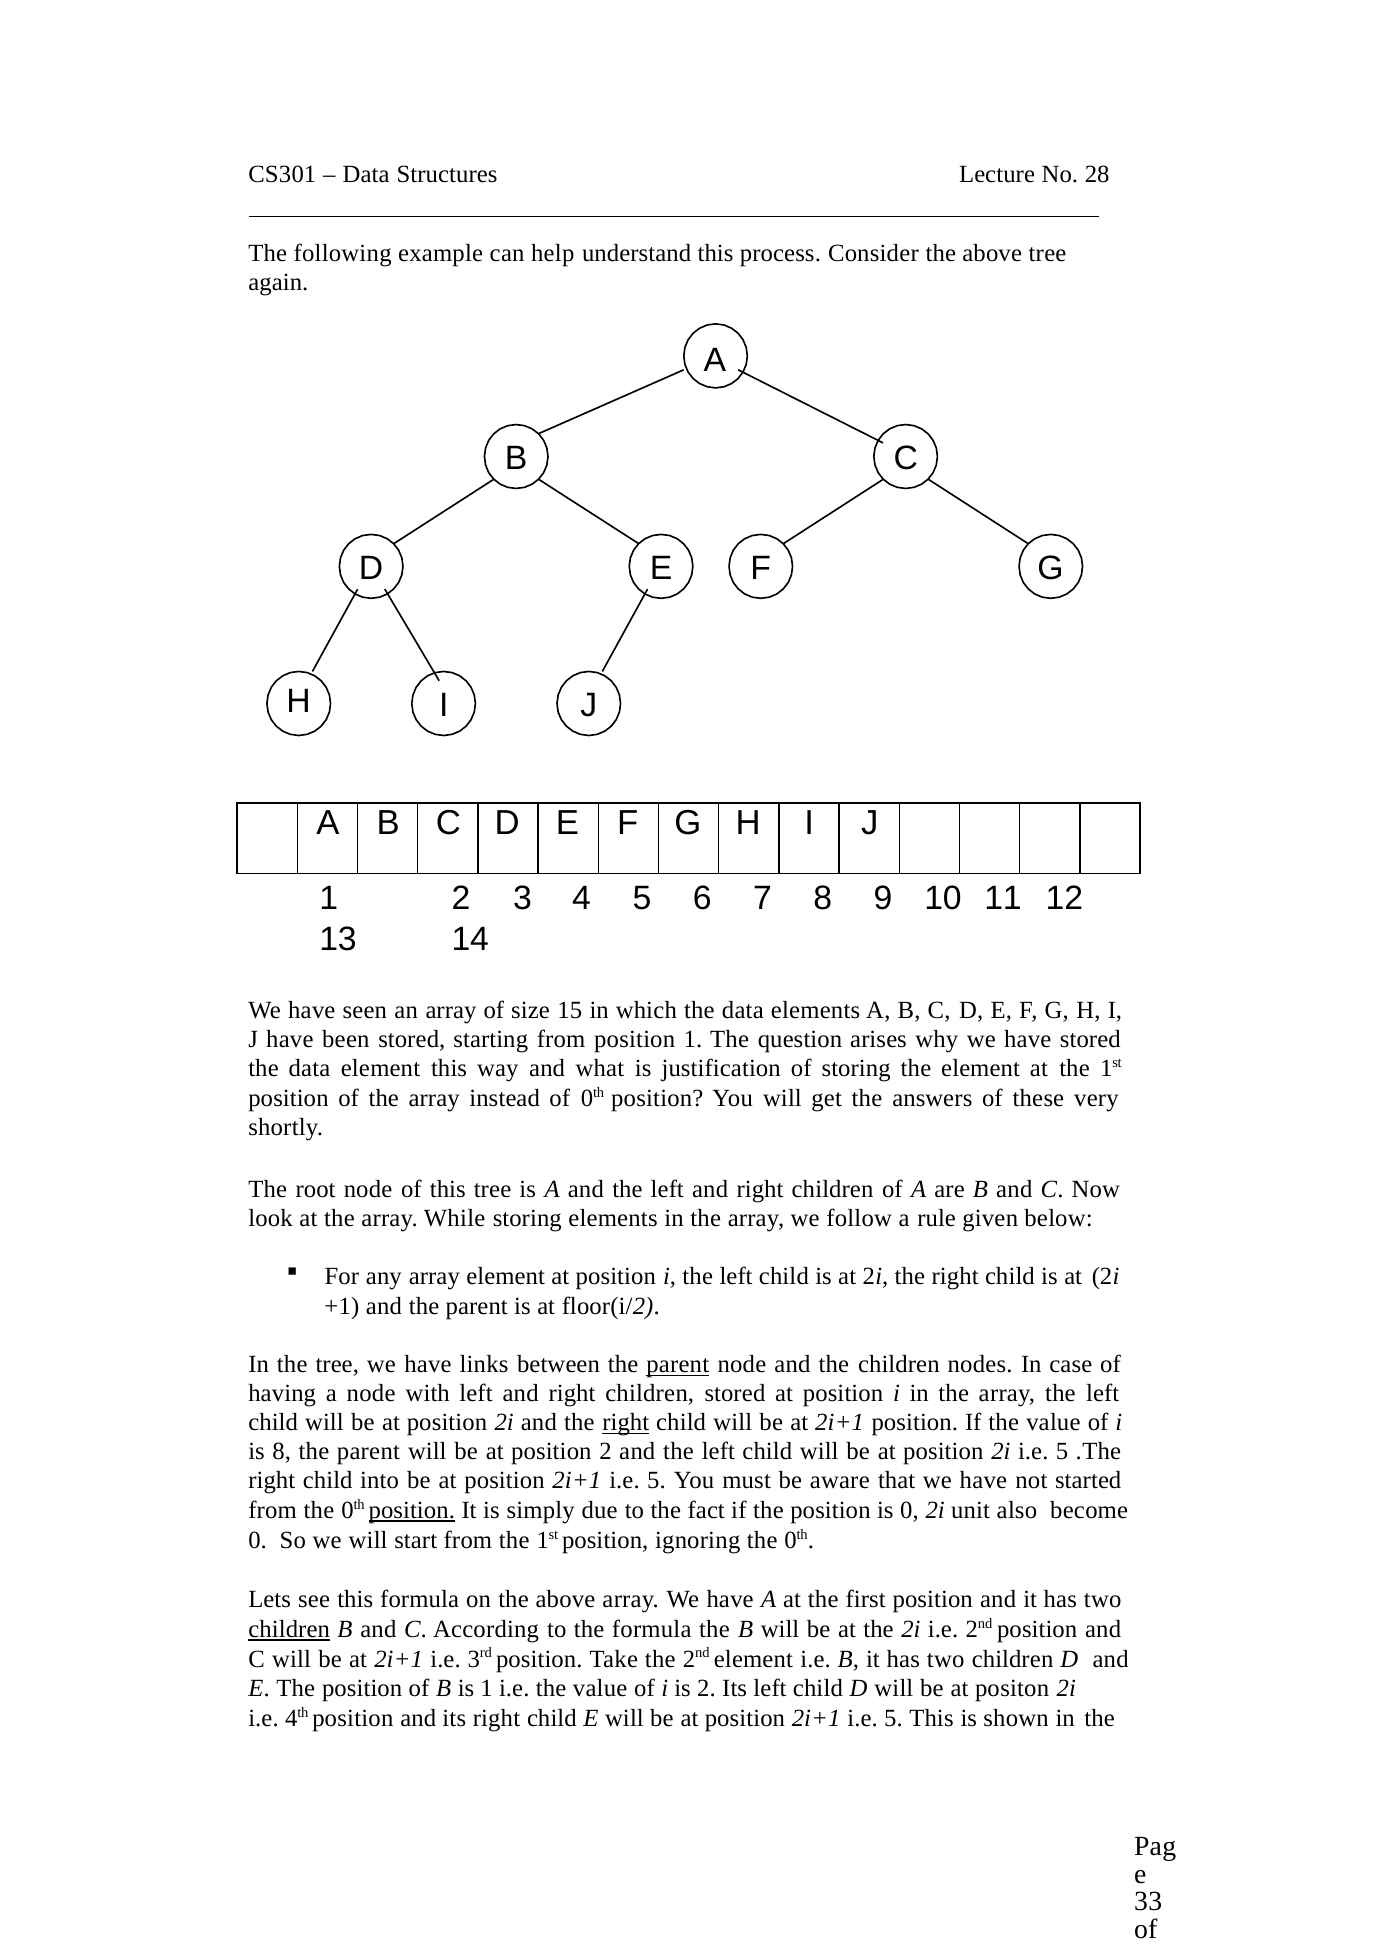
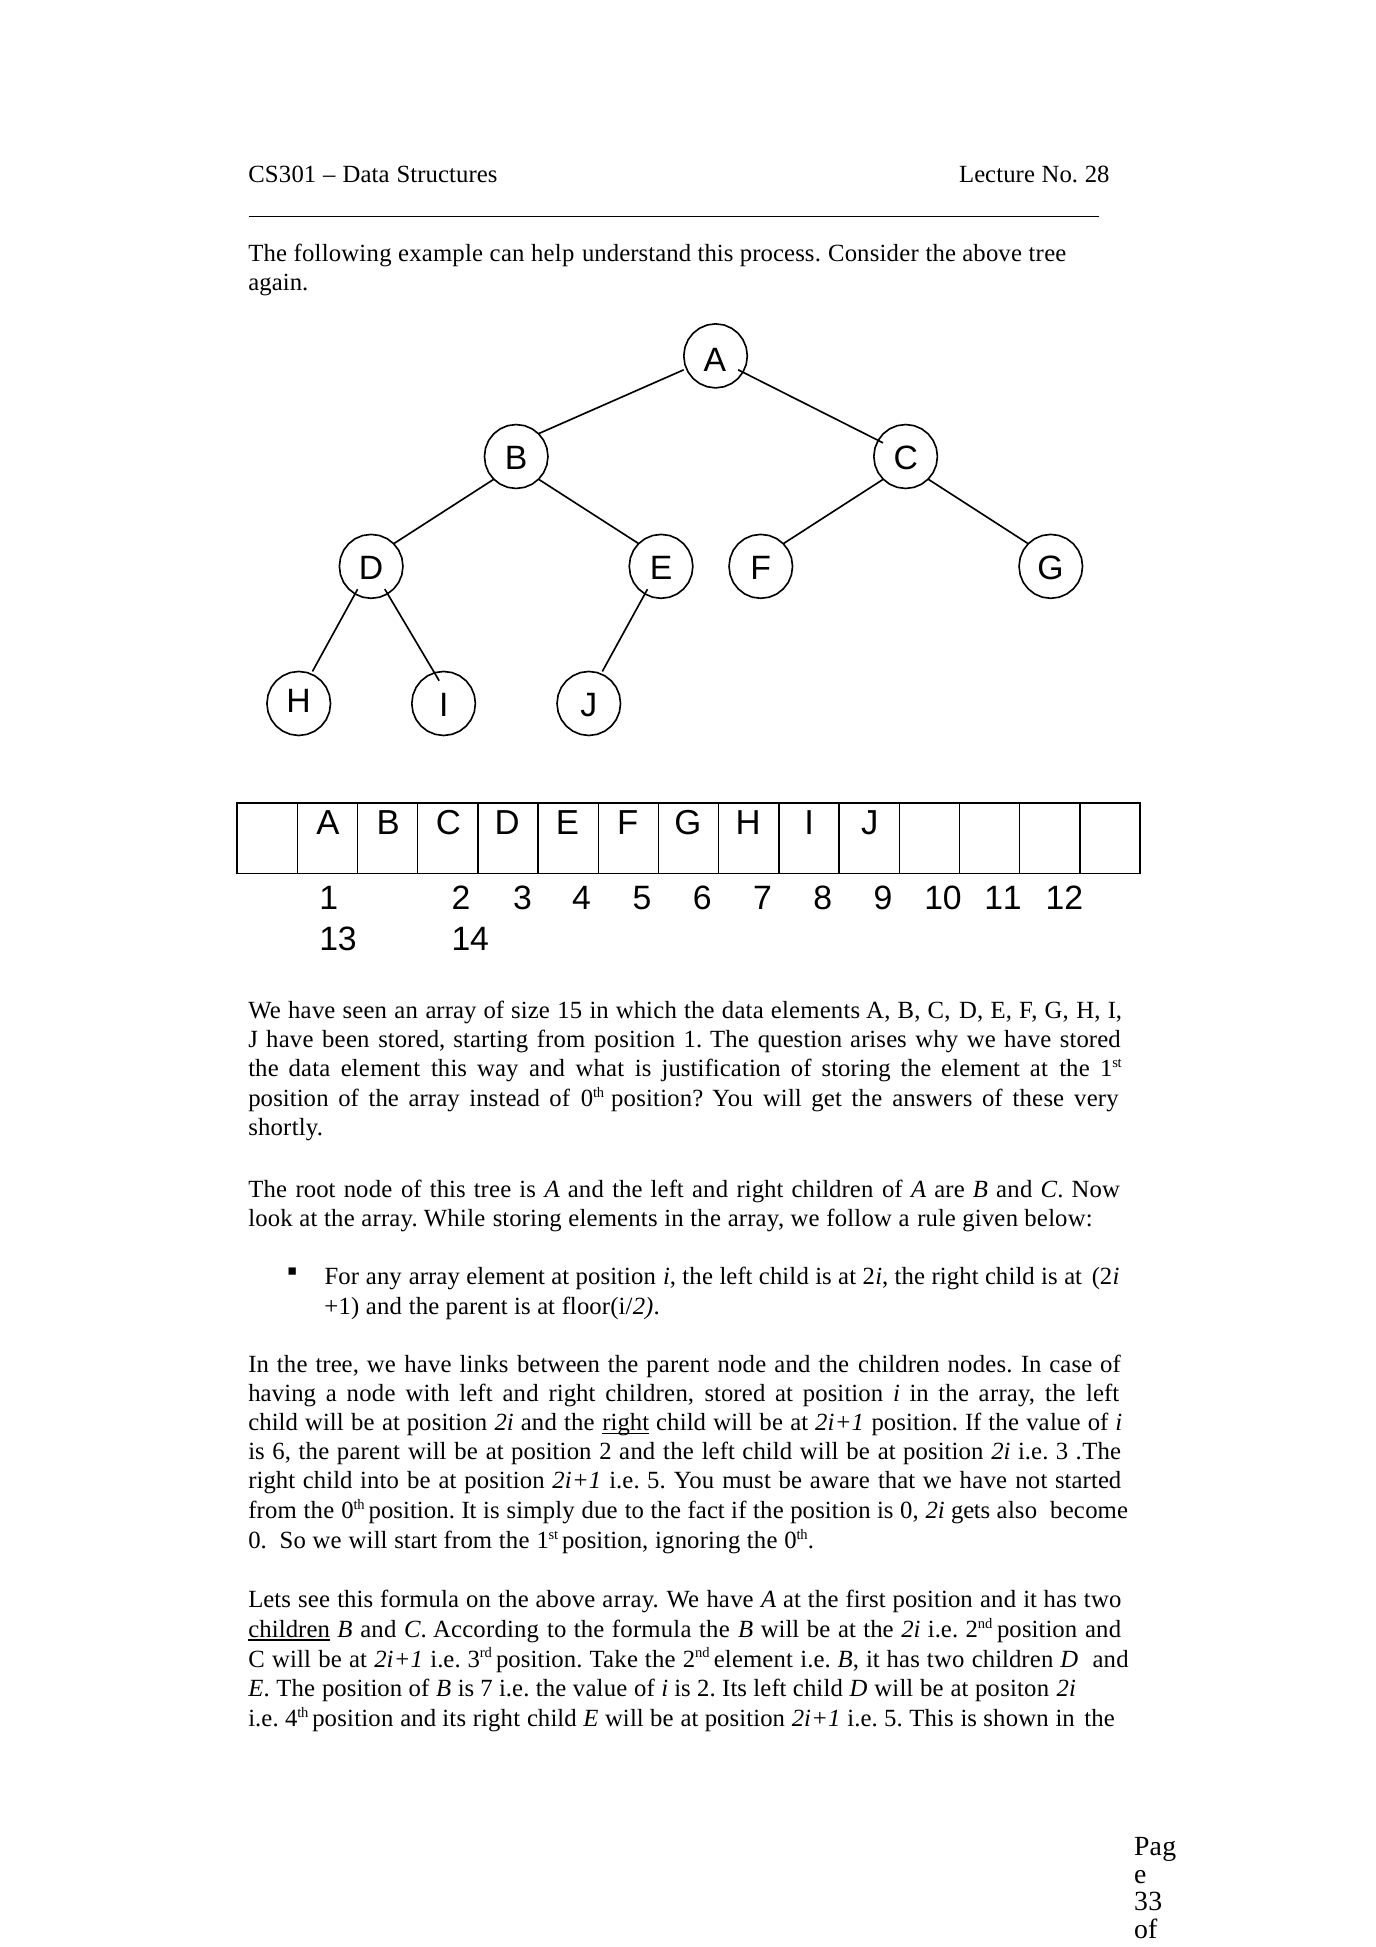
parent at (678, 1365) underline: present -> none
is 8: 8 -> 6
2i i.e 5: 5 -> 3
position at (412, 1511) underline: present -> none
unit: unit -> gets
is 1: 1 -> 7
